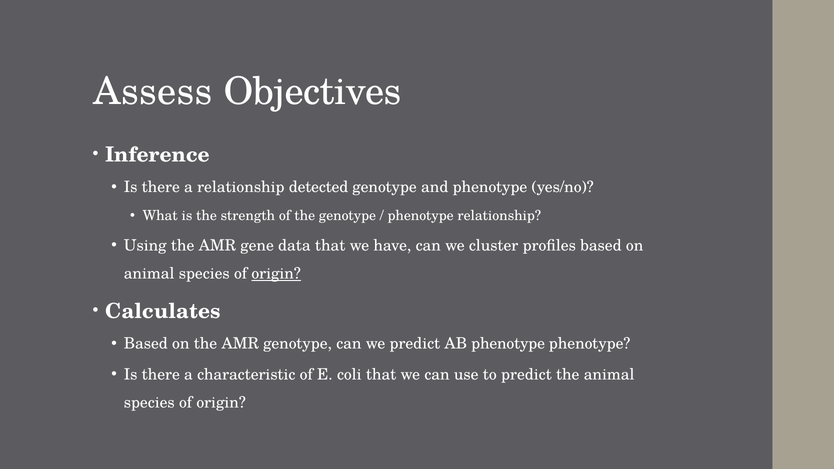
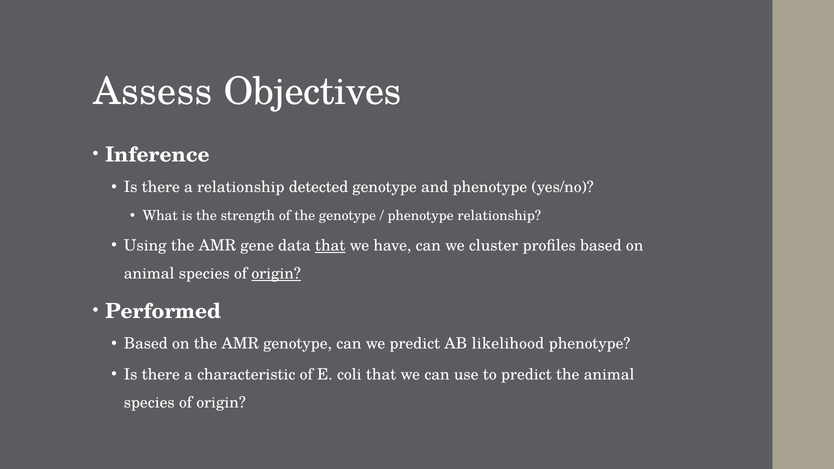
that at (330, 246) underline: none -> present
Calculates: Calculates -> Performed
AB phenotype: phenotype -> likelihood
